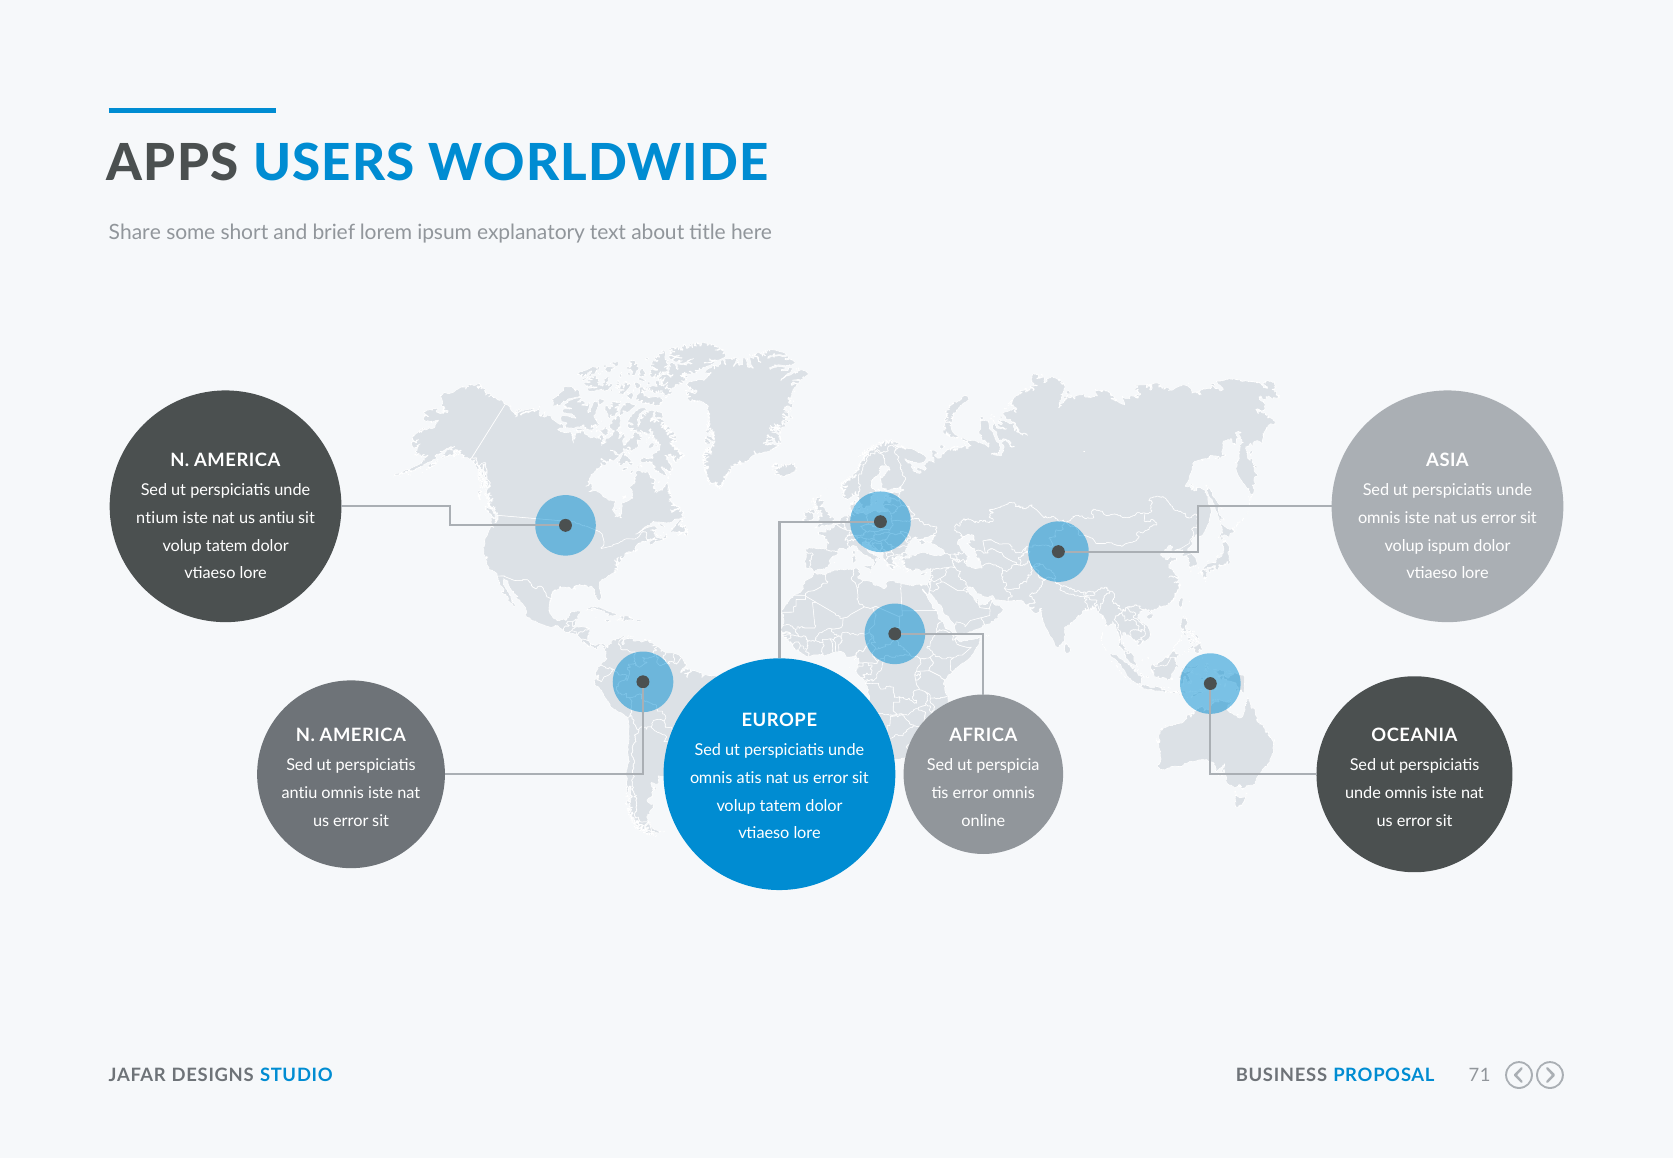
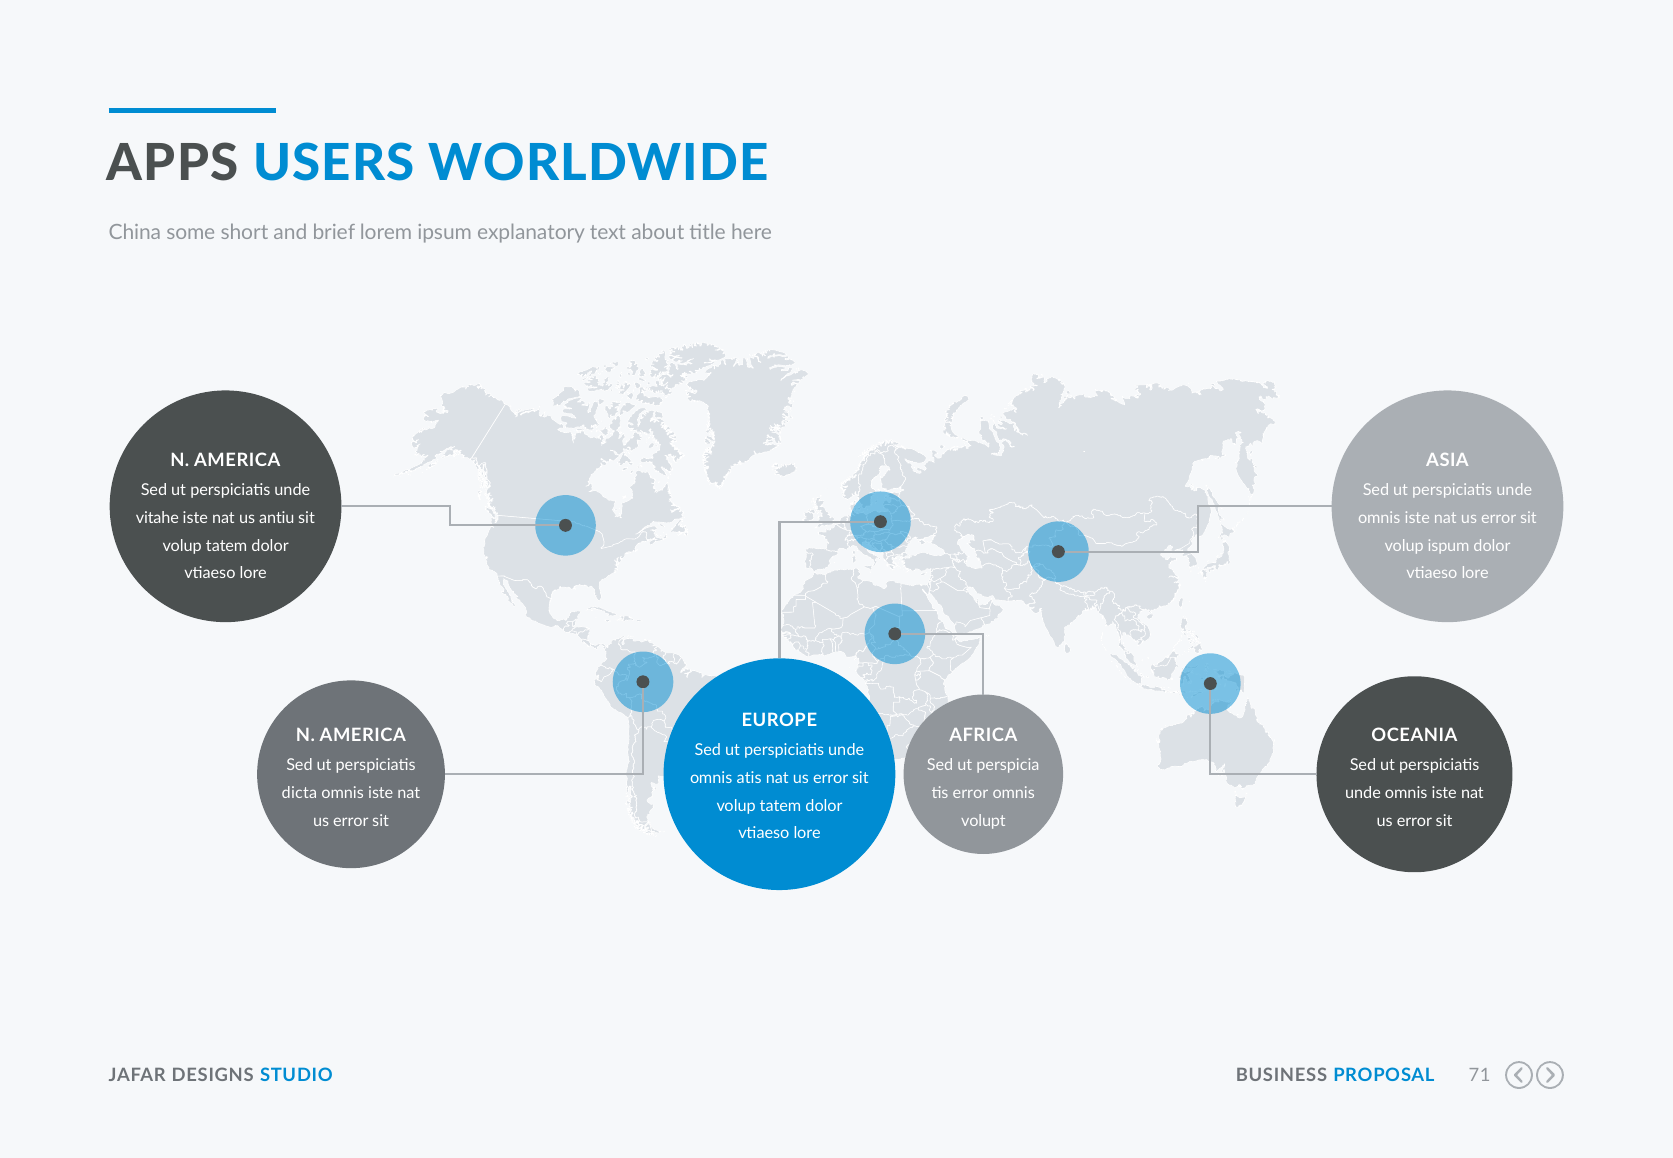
Share: Share -> China
ntium: ntium -> vitahe
antiu at (300, 793): antiu -> dicta
online: online -> volupt
